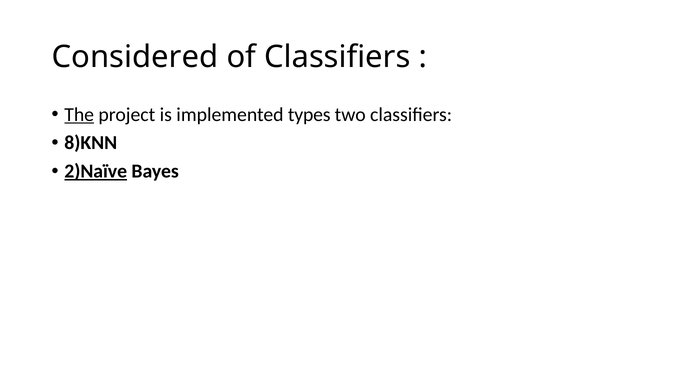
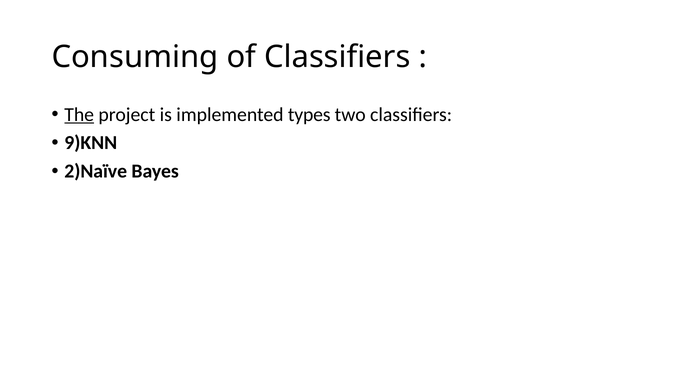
Considered: Considered -> Consuming
8)KNN: 8)KNN -> 9)KNN
2)Naïve underline: present -> none
